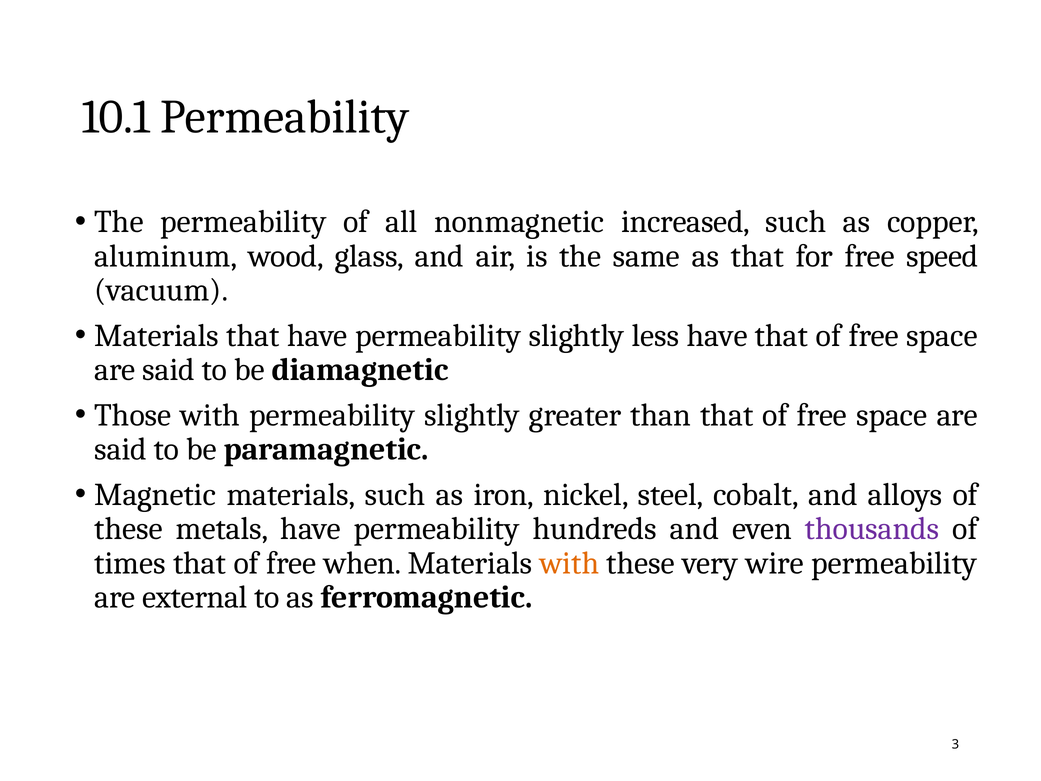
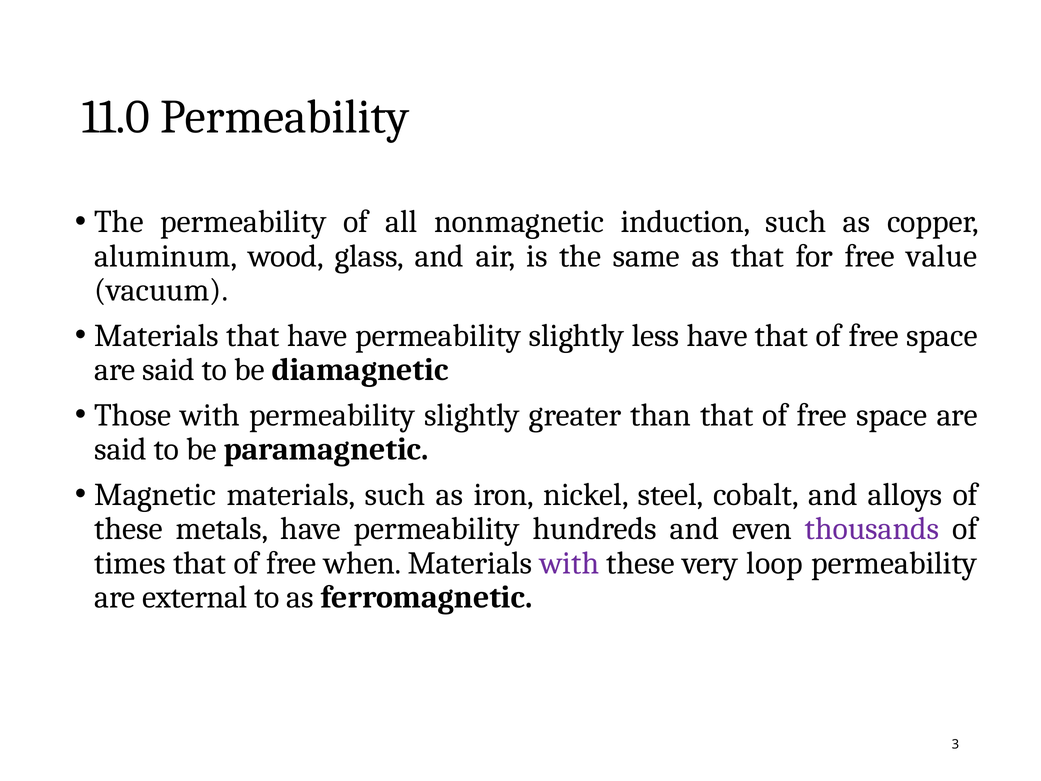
10.1: 10.1 -> 11.0
increased: increased -> induction
speed: speed -> value
with at (569, 563) colour: orange -> purple
wire: wire -> loop
